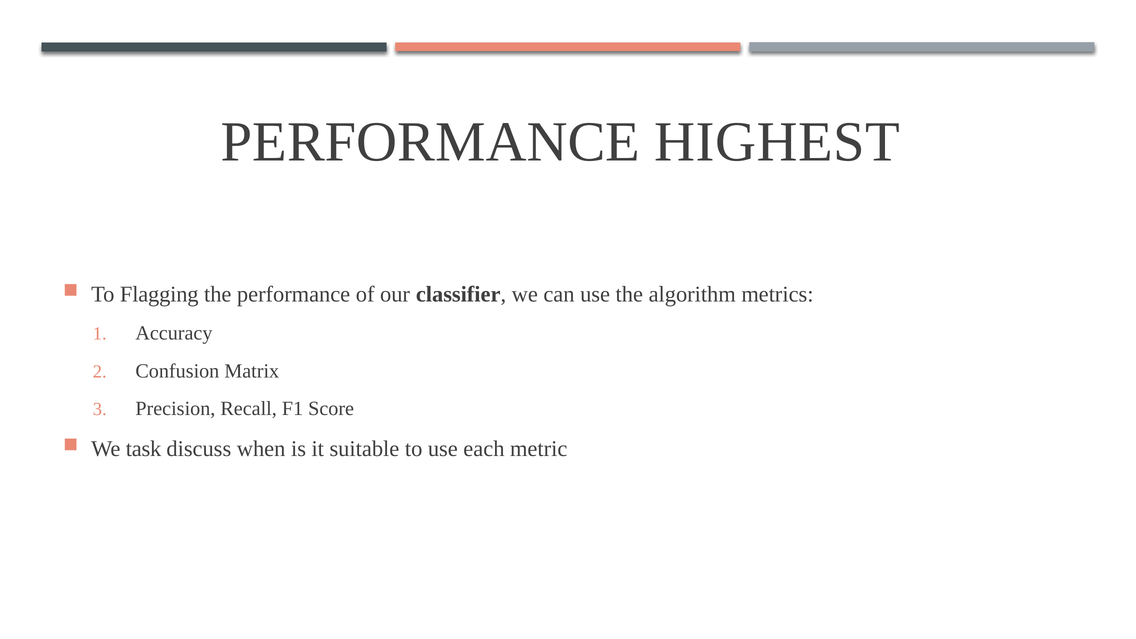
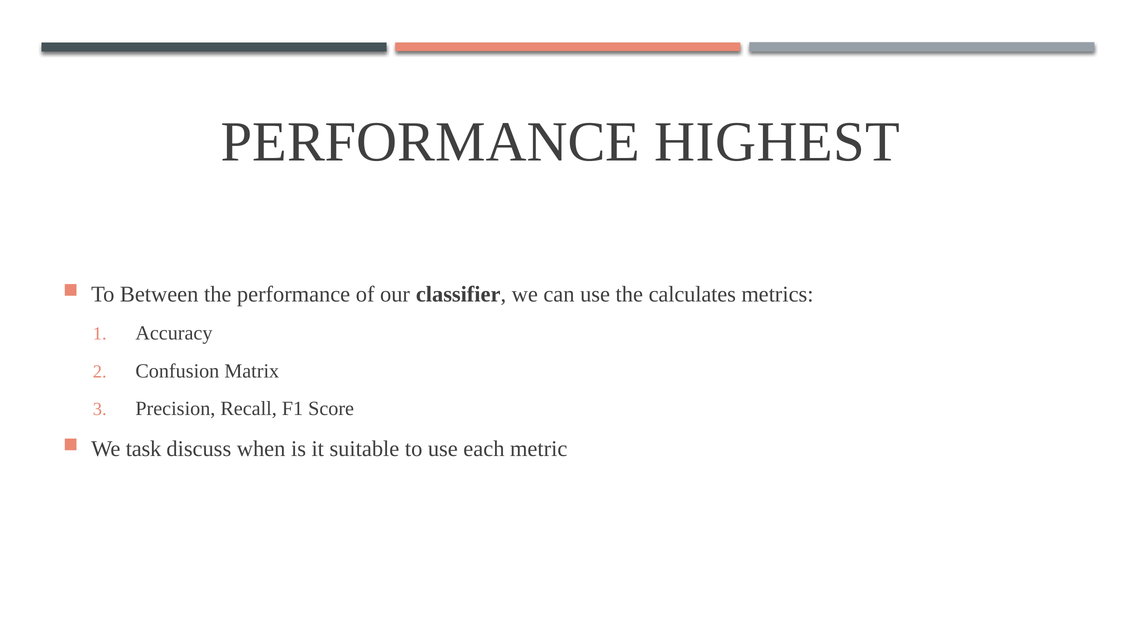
Flagging: Flagging -> Between
algorithm: algorithm -> calculates
